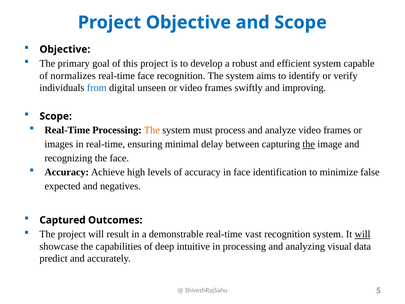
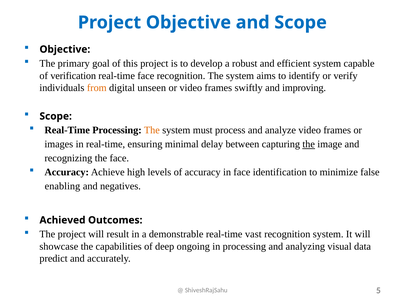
normalizes: normalizes -> verification
from colour: blue -> orange
expected: expected -> enabling
Captured: Captured -> Achieved
will at (363, 234) underline: present -> none
intuitive: intuitive -> ongoing
